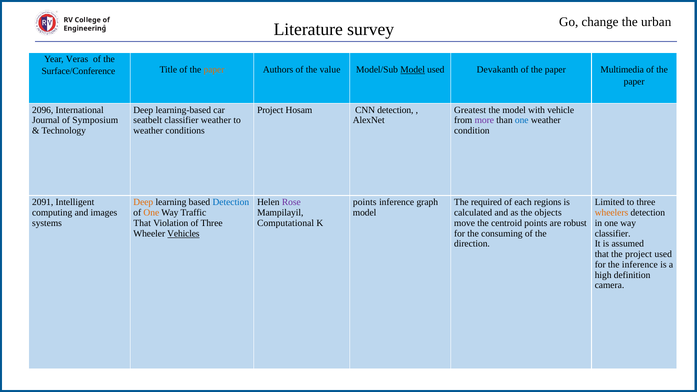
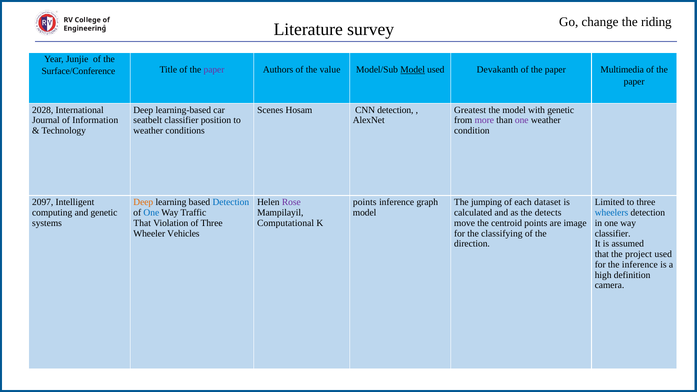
urban: urban -> riding
Veras: Veras -> Junjie
paper at (214, 70) colour: orange -> purple
2096: 2096 -> 2028
Project at (270, 110): Project -> Scenes
with vehicle: vehicle -> genetic
Symposium: Symposium -> Information
classifier weather: weather -> position
one at (522, 120) colour: blue -> purple
2091: 2091 -> 2097
required: required -> jumping
regions: regions -> dataset
and images: images -> genetic
One at (151, 213) colour: orange -> blue
objects: objects -> detects
wheelers colour: orange -> blue
robust: robust -> image
Vehicles underline: present -> none
consuming: consuming -> classifying
